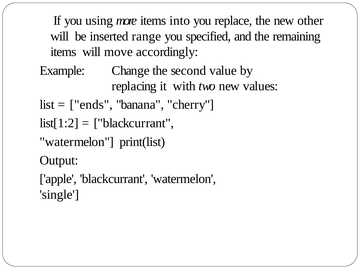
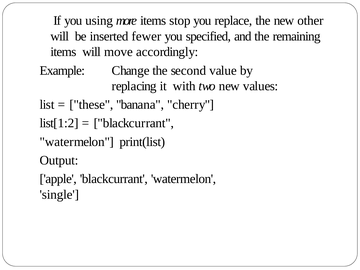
into: into -> stop
range: range -> fewer
ends: ends -> these
